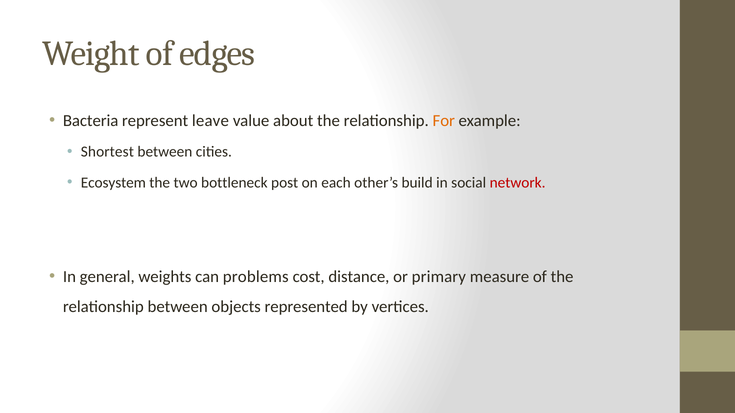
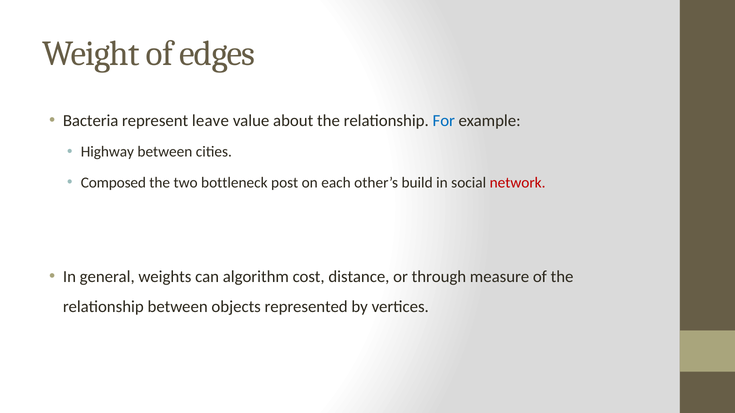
For colour: orange -> blue
Shortest: Shortest -> Highway
Ecosystem: Ecosystem -> Composed
problems: problems -> algorithm
primary: primary -> through
